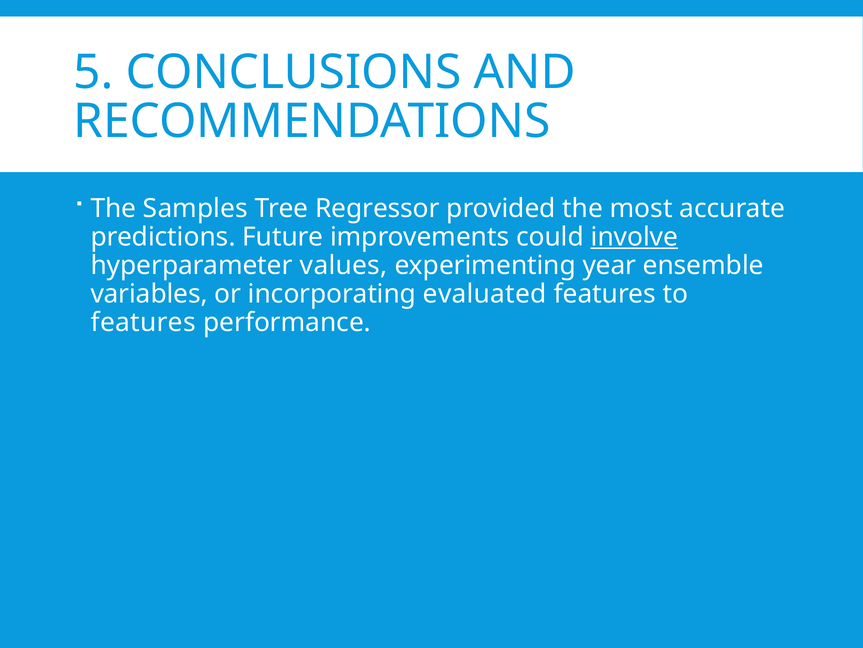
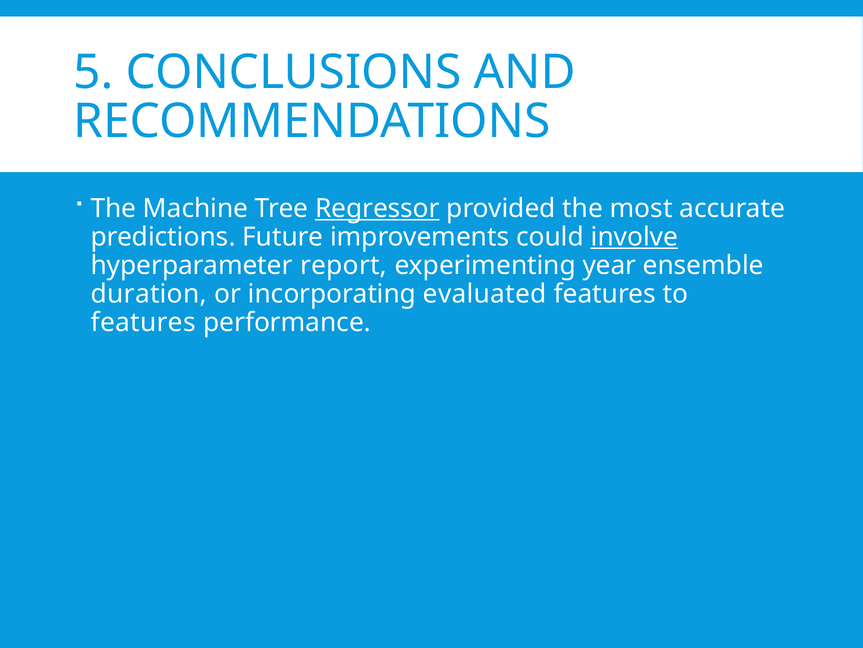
Samples: Samples -> Machine
Regressor underline: none -> present
values: values -> report
variables: variables -> duration
